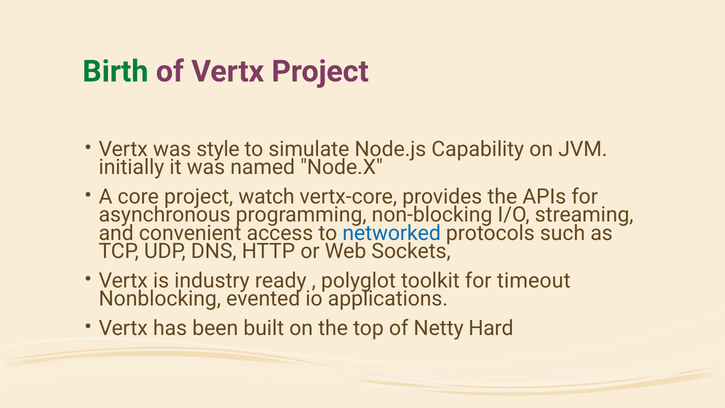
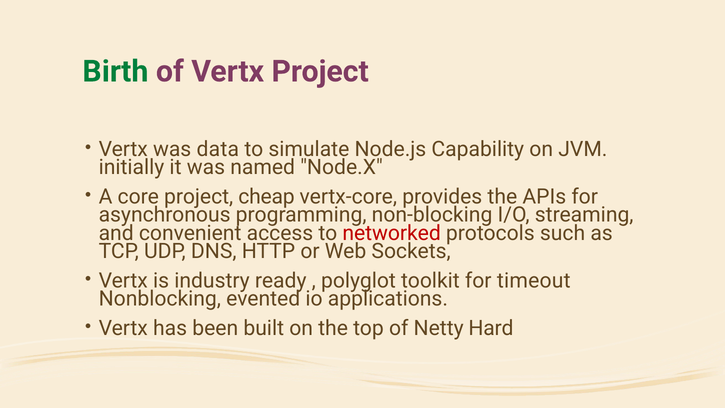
style: style -> data
watch: watch -> cheap
networked colour: blue -> red
